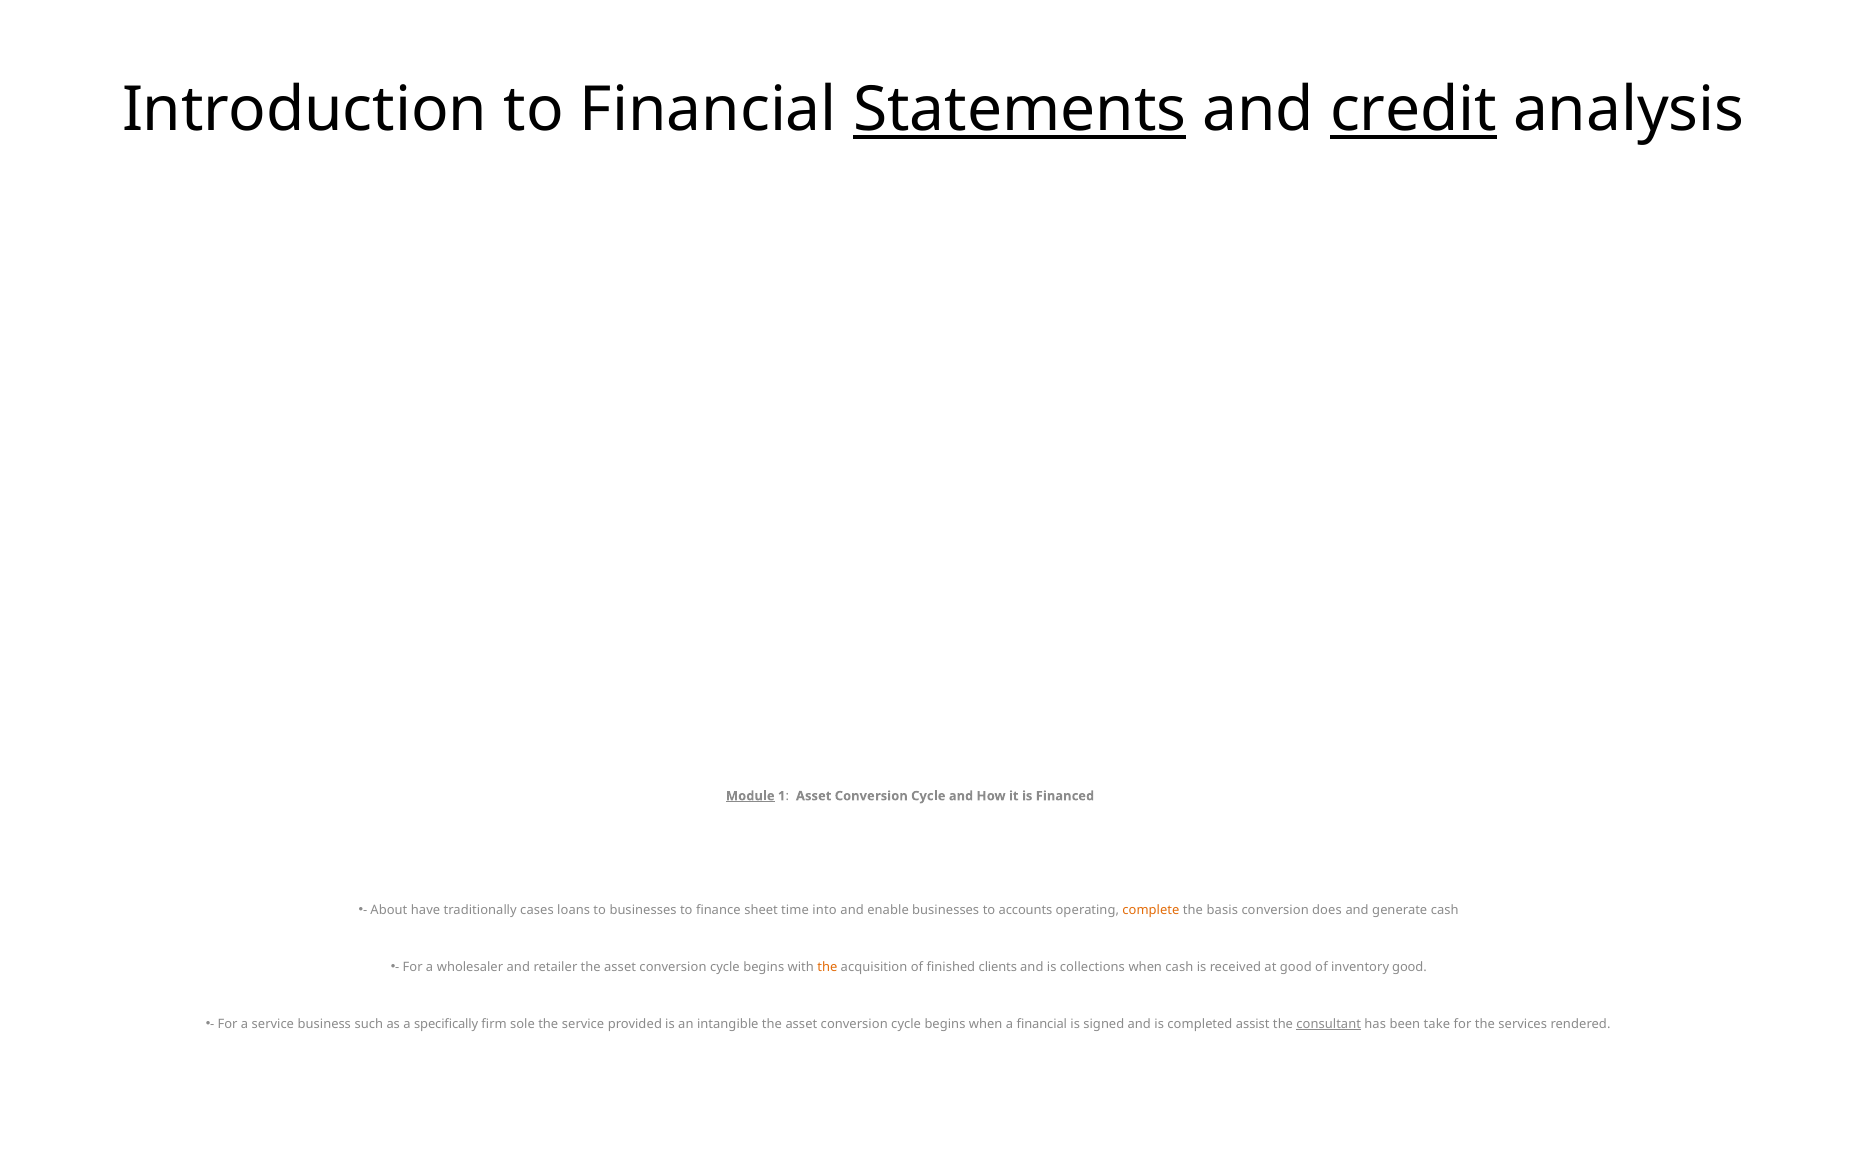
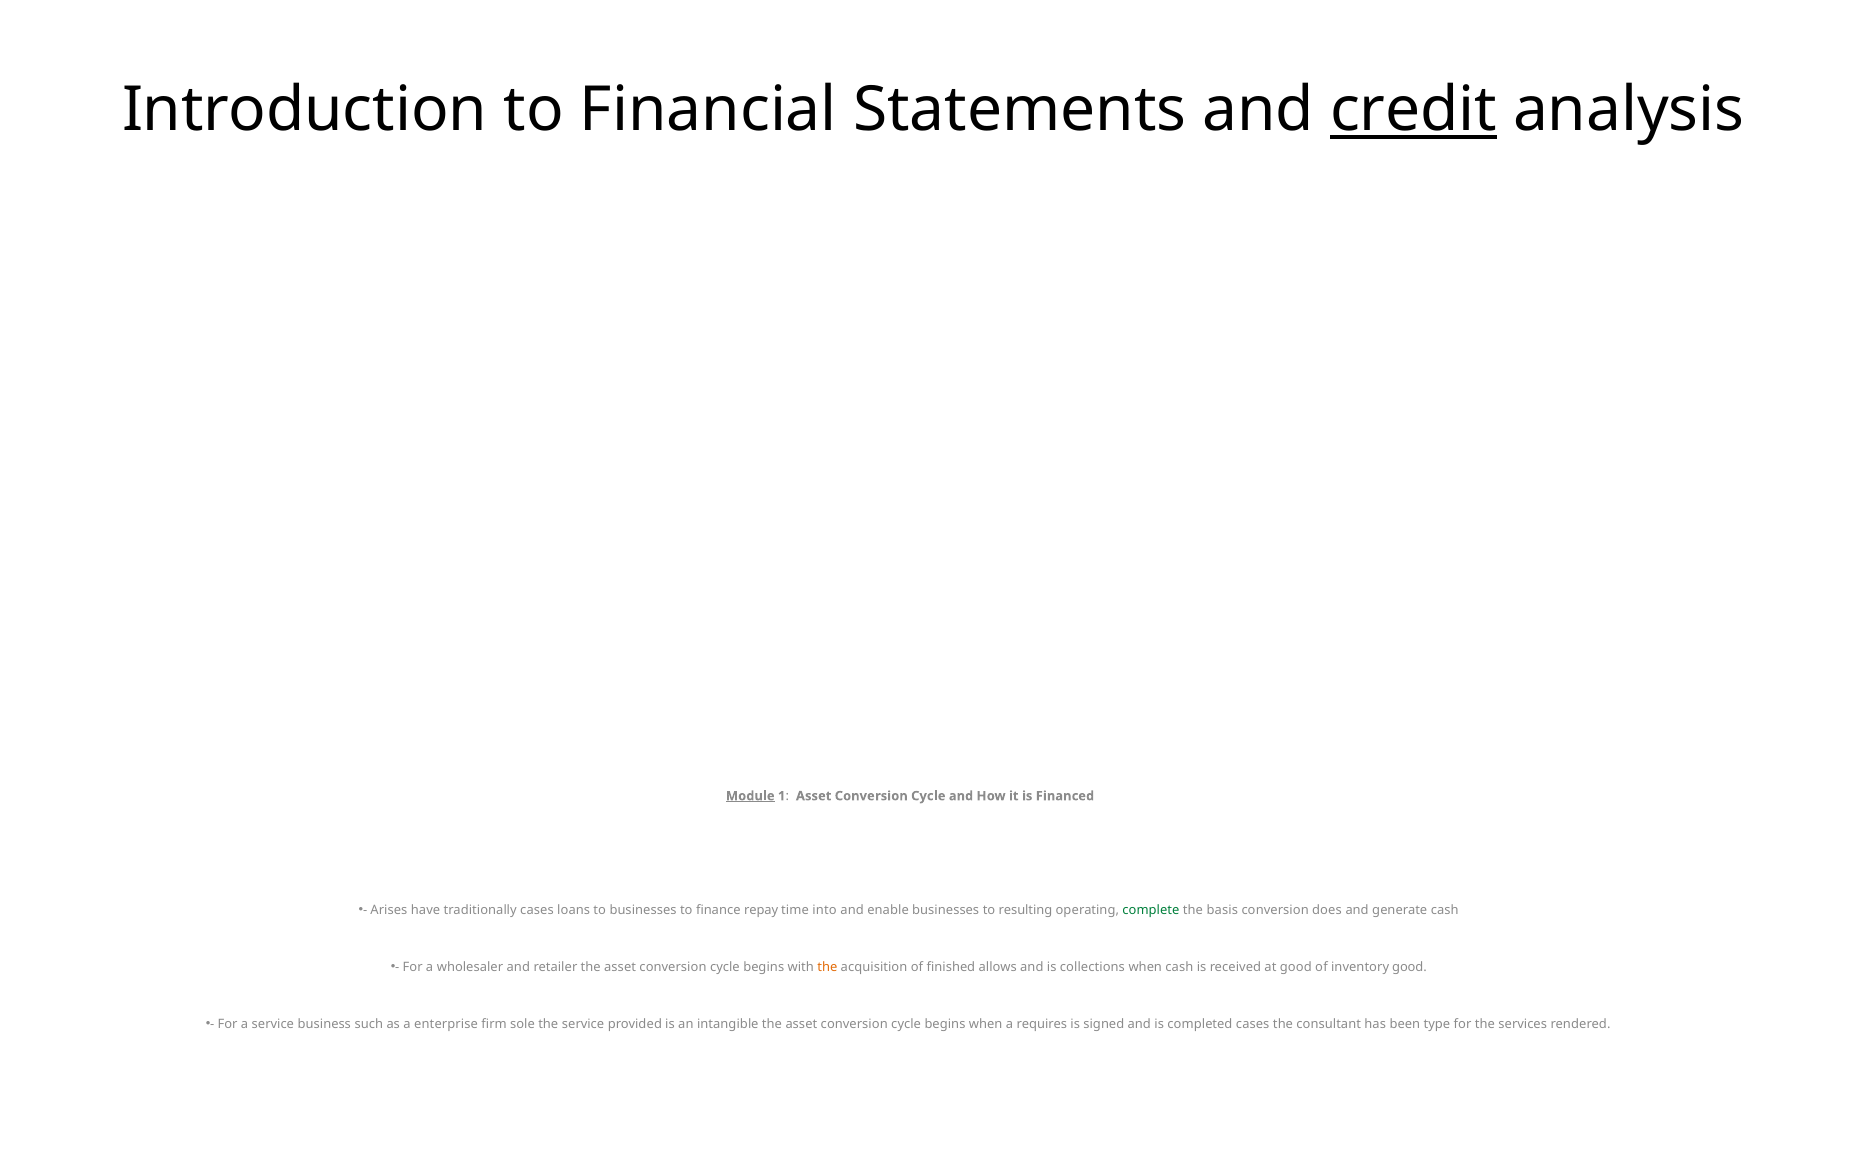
Statements underline: present -> none
About: About -> Arises
sheet: sheet -> repay
accounts: accounts -> resulting
complete colour: orange -> green
clients: clients -> allows
specifically: specifically -> enterprise
a financial: financial -> requires
completed assist: assist -> cases
consultant underline: present -> none
take: take -> type
